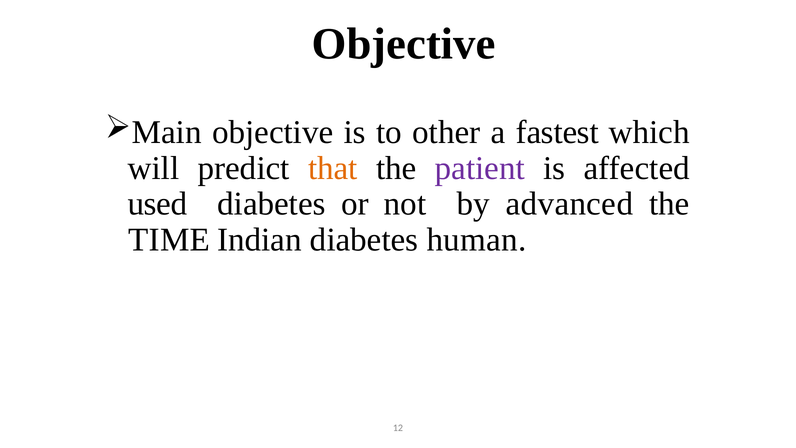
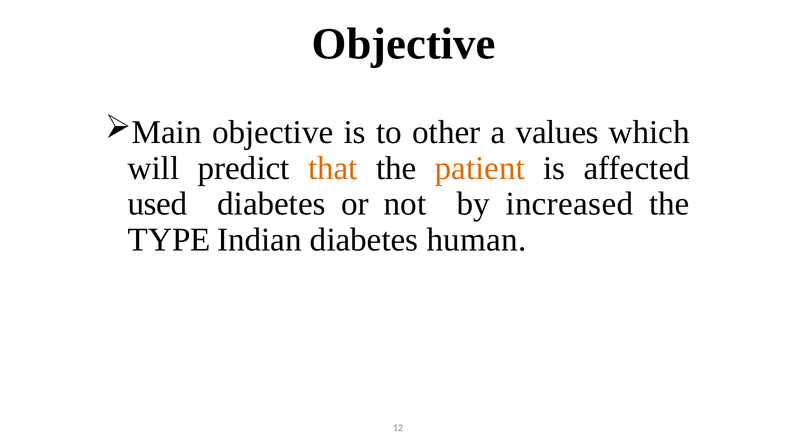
fastest: fastest -> values
patient colour: purple -> orange
advanced: advanced -> increased
TIME: TIME -> TYPE
